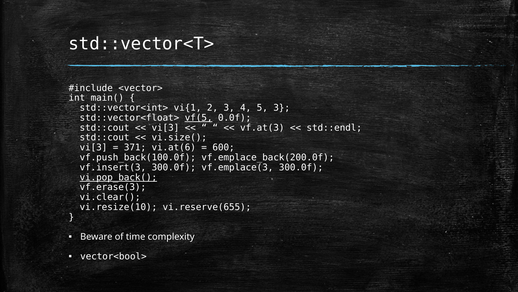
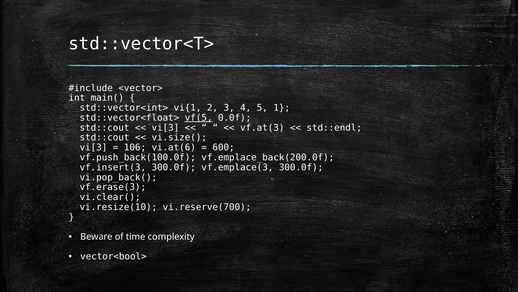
5 3: 3 -> 1
371: 371 -> 106
vi.pop_back( underline: present -> none
vi.reserve(655: vi.reserve(655 -> vi.reserve(700
